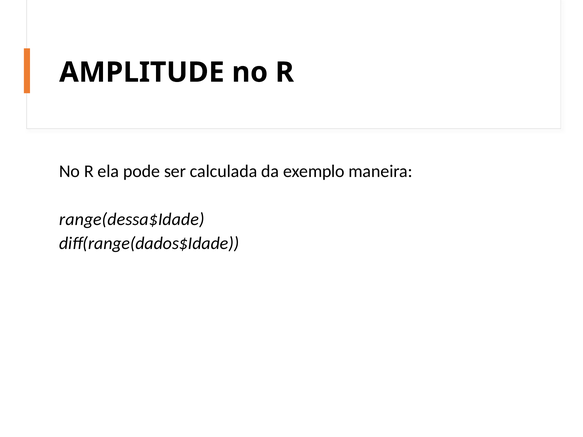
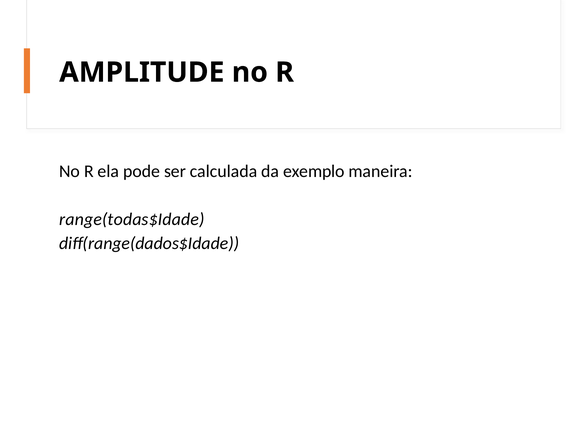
range(dessa$Idade: range(dessa$Idade -> range(todas$Idade
